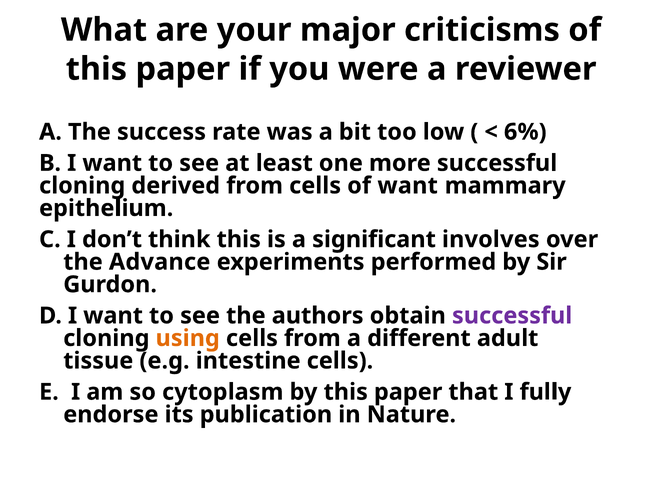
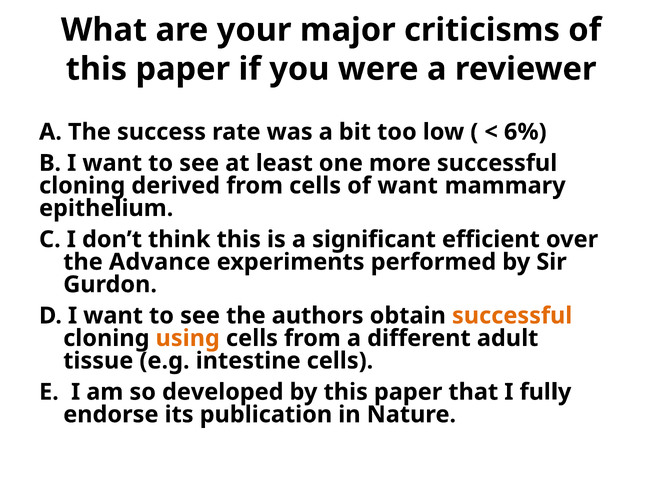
involves: involves -> efficient
successful at (512, 316) colour: purple -> orange
cytoplasm: cytoplasm -> developed
